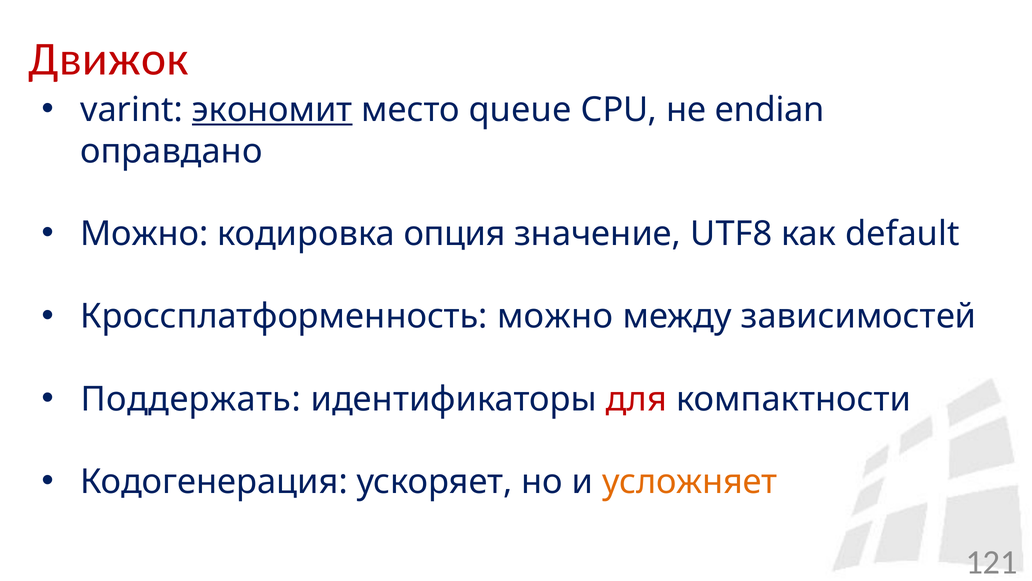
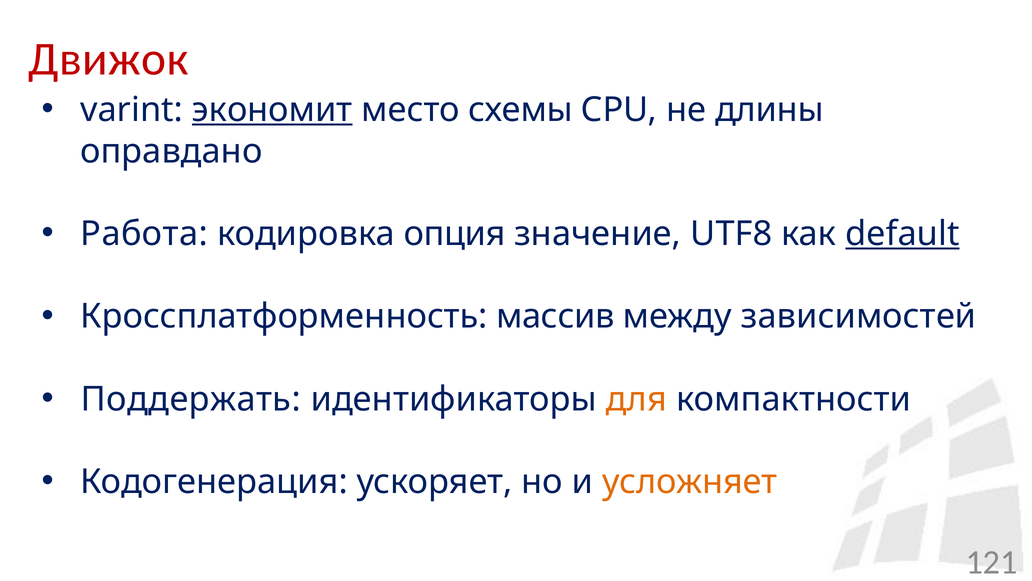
queue: queue -> схемы
endian: endian -> длины
Можно at (144, 234): Можно -> Работа
default underline: none -> present
Кроссплатформенность можно: можно -> массив
для colour: red -> orange
